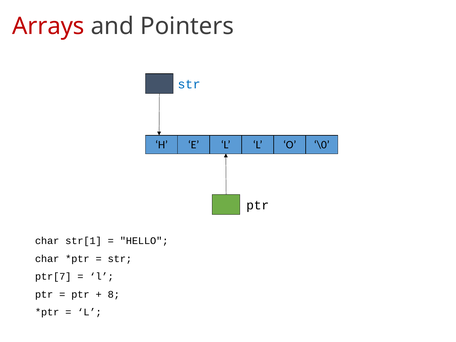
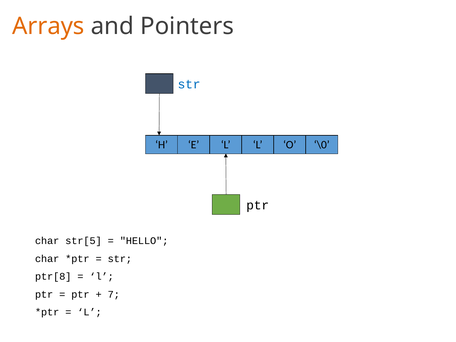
Arrays colour: red -> orange
str[1: str[1 -> str[5
ptr[7: ptr[7 -> ptr[8
8: 8 -> 7
